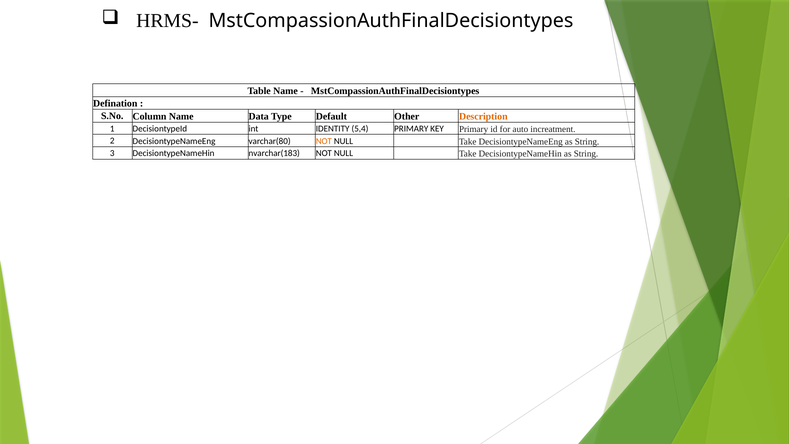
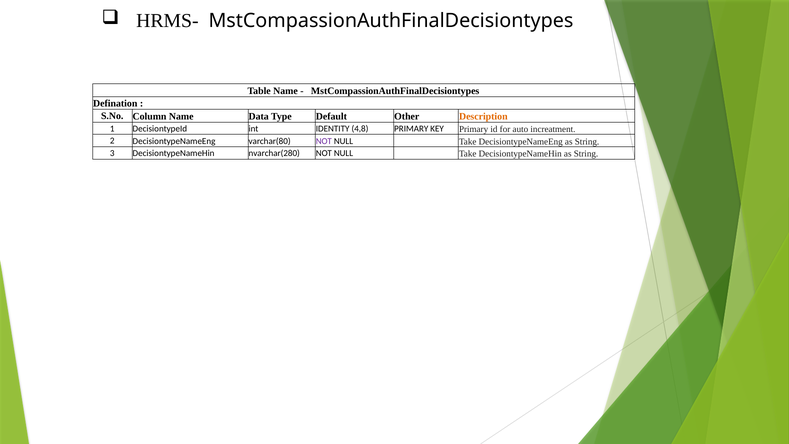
5,4: 5,4 -> 4,8
NOT at (324, 141) colour: orange -> purple
nvarchar(183: nvarchar(183 -> nvarchar(280
